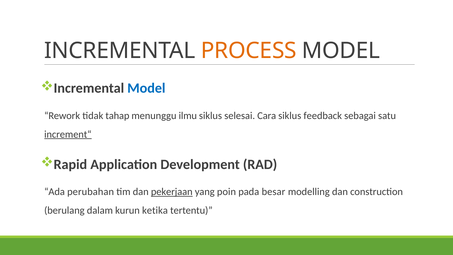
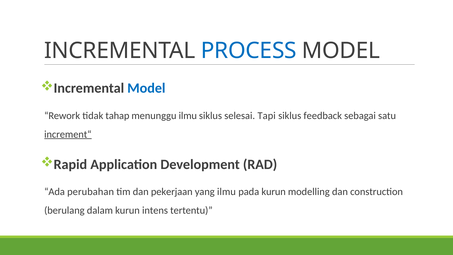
PROCESS colour: orange -> blue
Cara: Cara -> Tapi
pekerjaan underline: present -> none
yang poin: poin -> ilmu
pada besar: besar -> kurun
ketika: ketika -> intens
